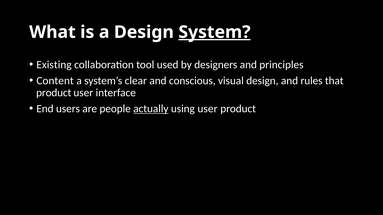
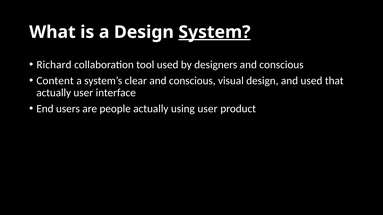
Existing: Existing -> Richard
designers and principles: principles -> conscious
and rules: rules -> used
product at (54, 93): product -> actually
actually at (151, 109) underline: present -> none
